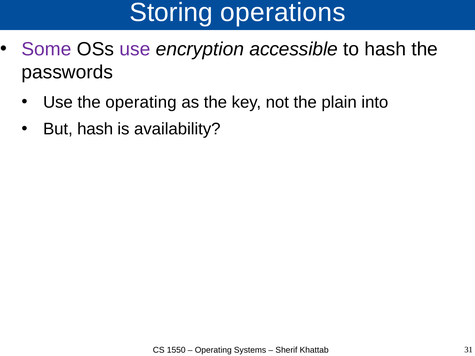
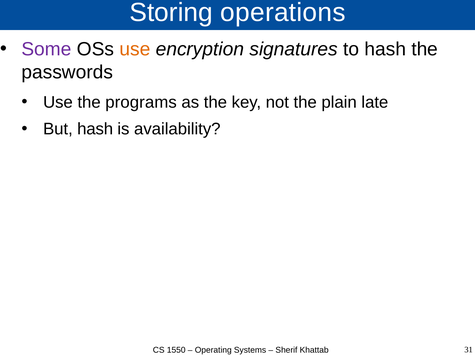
use at (135, 49) colour: purple -> orange
accessible: accessible -> signatures
the operating: operating -> programs
into: into -> late
